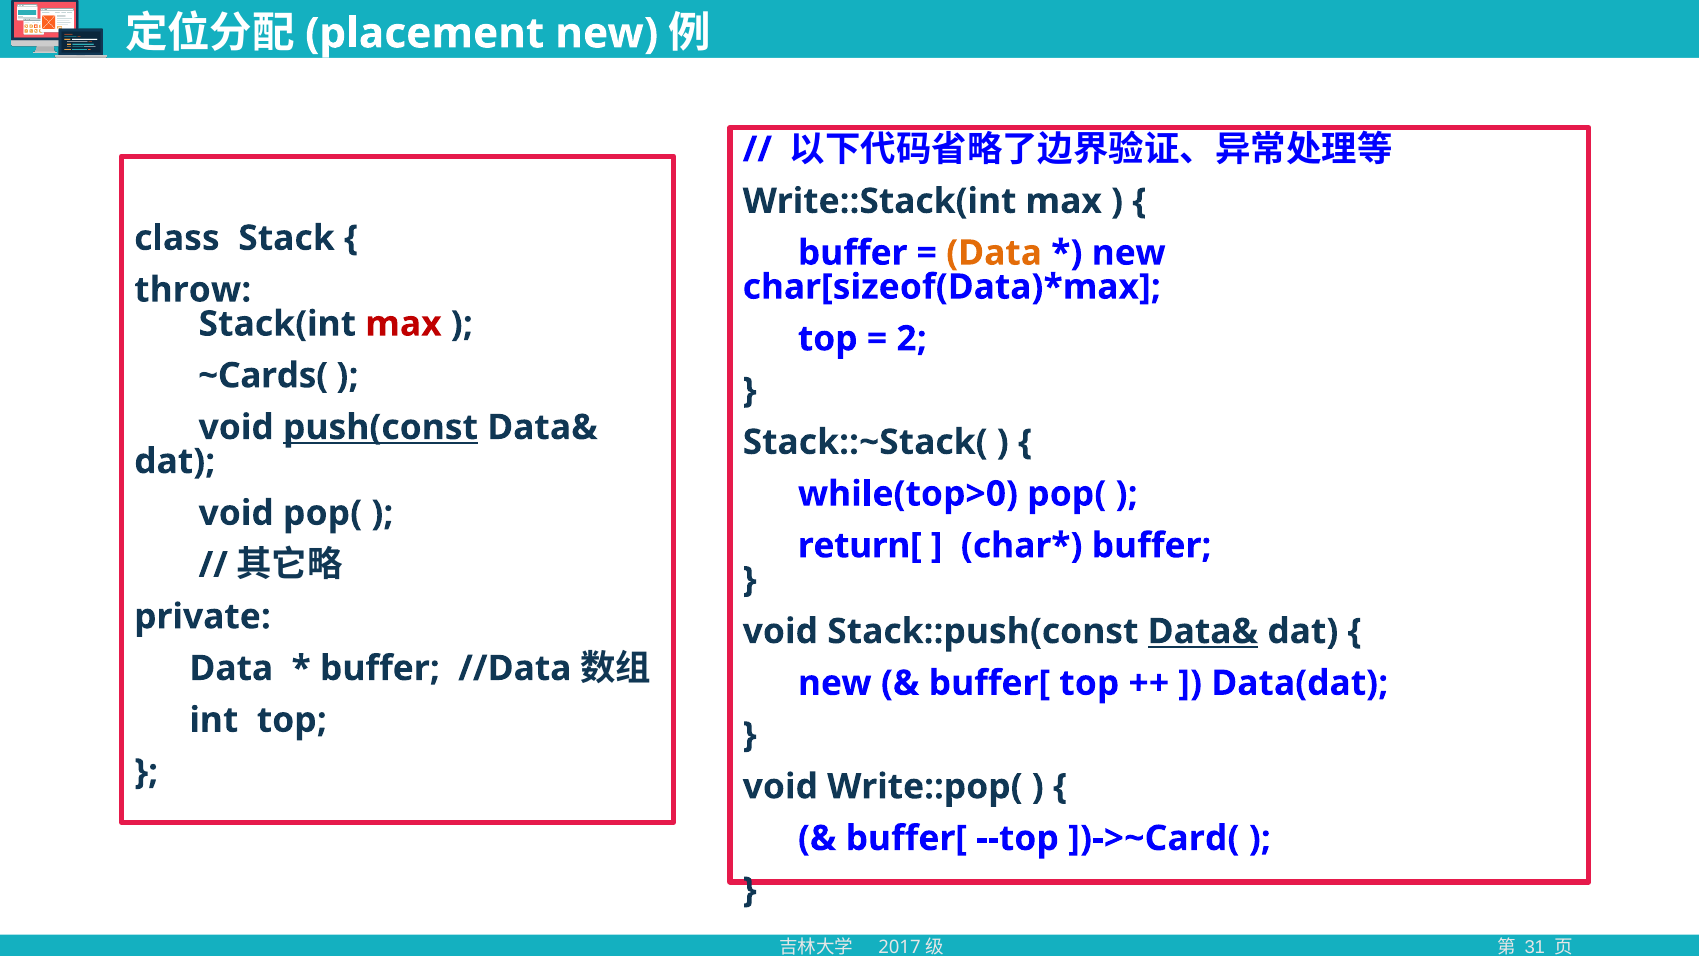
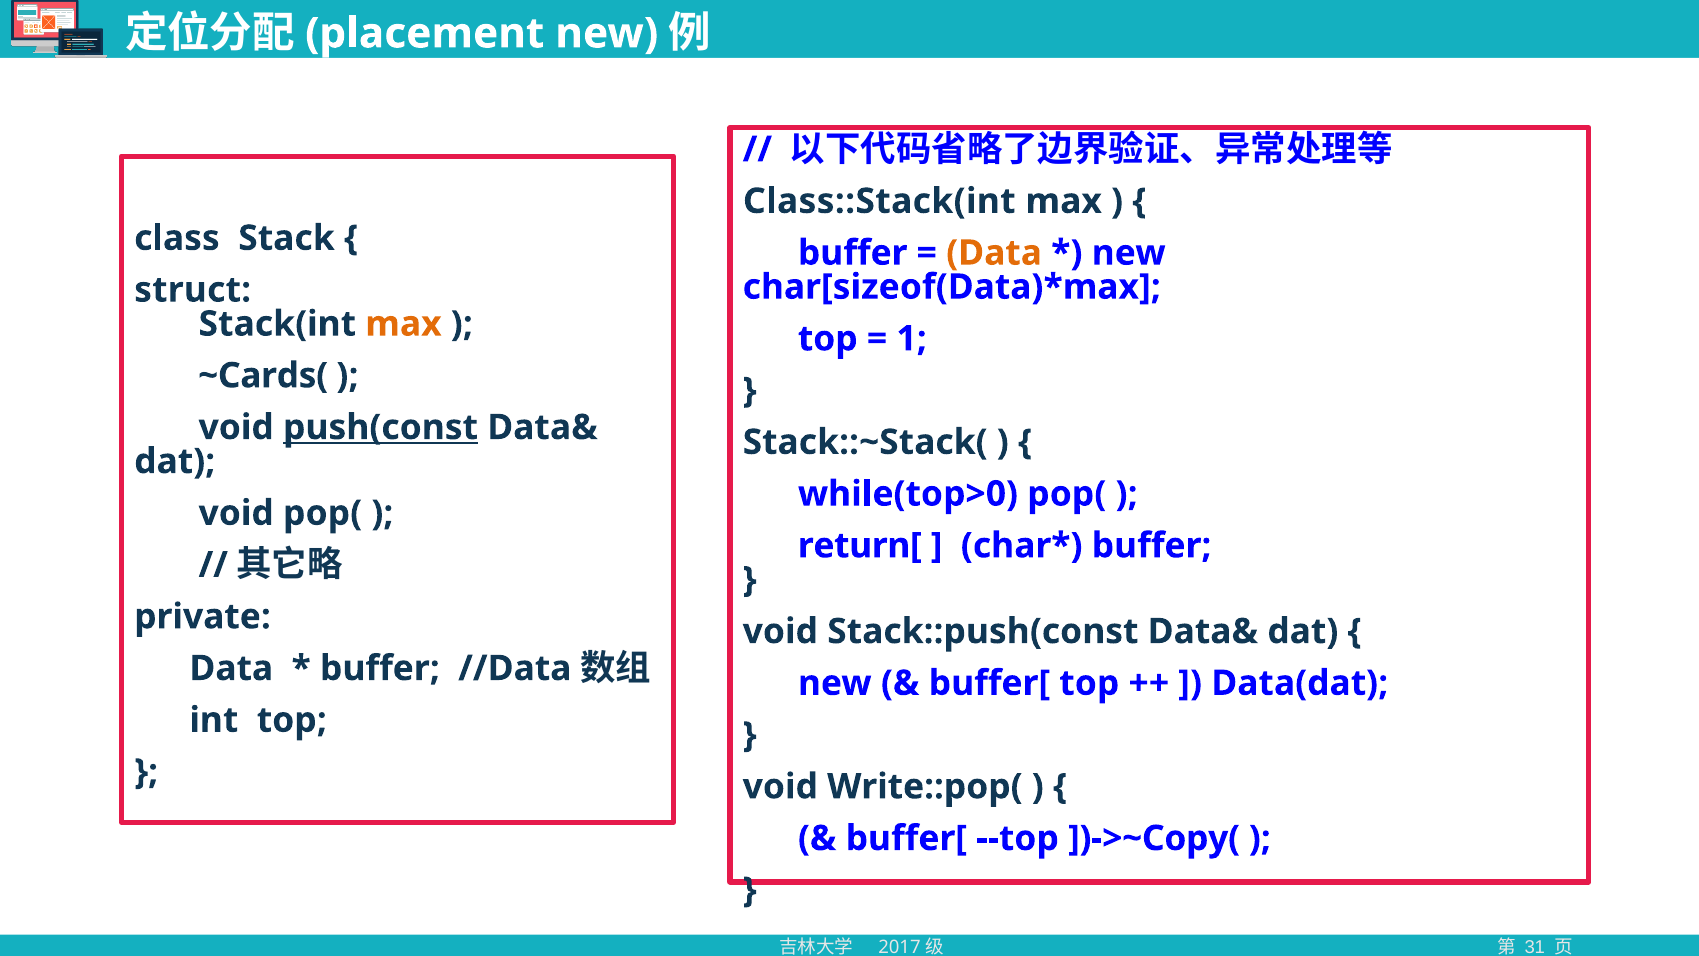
Write::Stack(int: Write::Stack(int -> Class::Stack(int
throw: throw -> struct
max at (403, 324) colour: red -> orange
2: 2 -> 1
Data& at (1203, 631) underline: present -> none
])->~Card(: ])->~Card( -> ])->~Copy(
